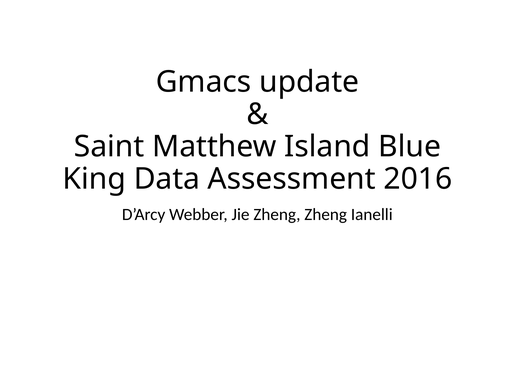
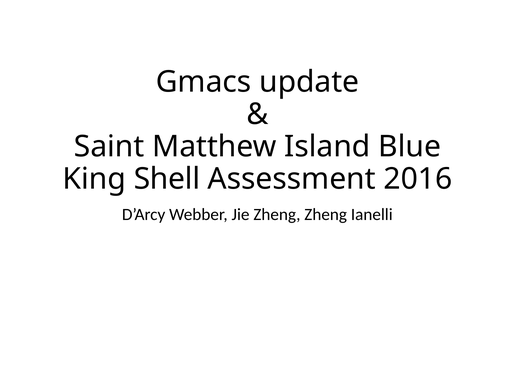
Data: Data -> Shell
